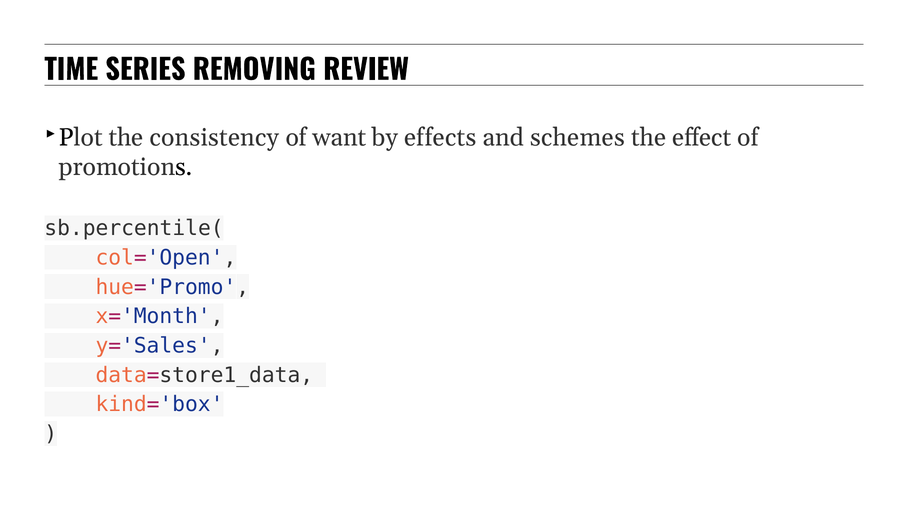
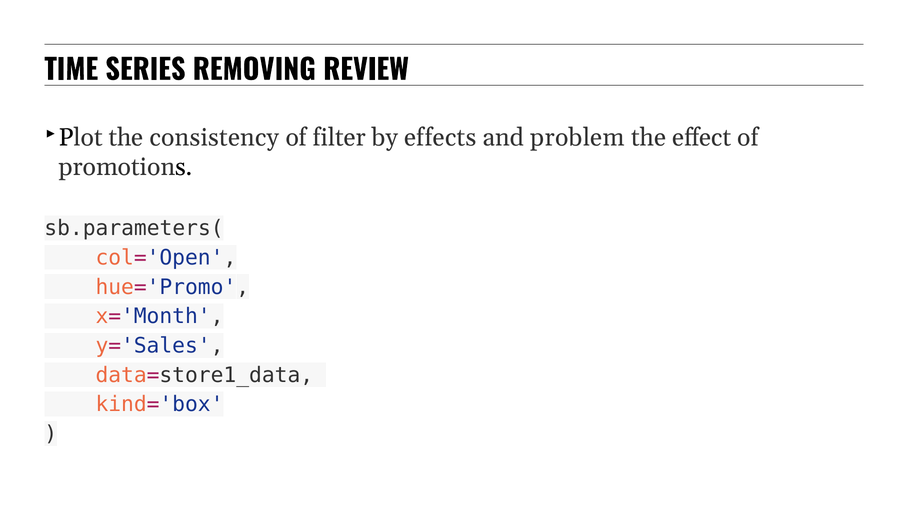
want: want -> filter
schemes: schemes -> problem
sb.percentile(: sb.percentile( -> sb.parameters(
